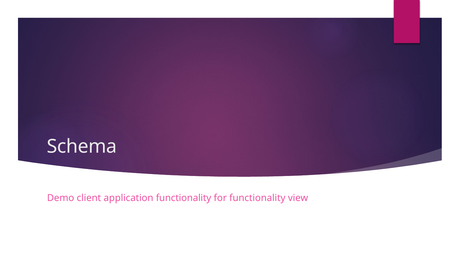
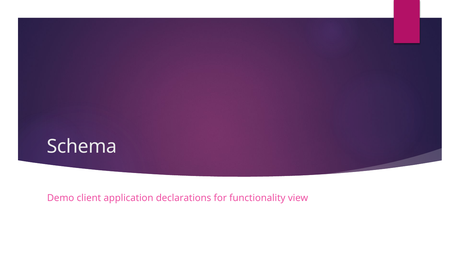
application functionality: functionality -> declarations
